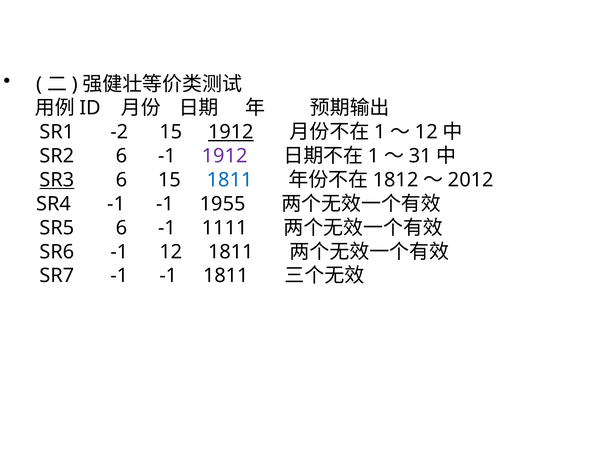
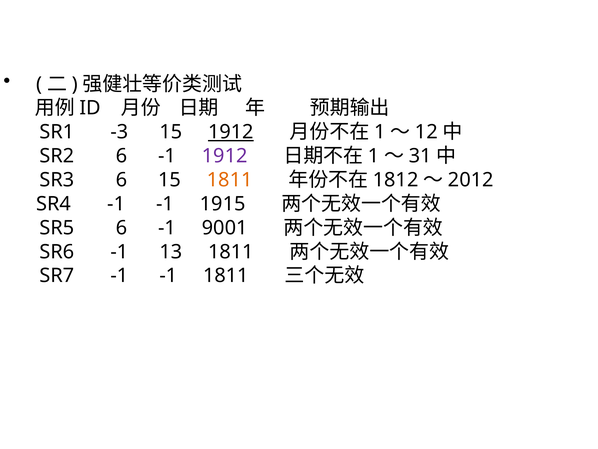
-2: -2 -> -3
SR3 underline: present -> none
1811 at (230, 180) colour: blue -> orange
1955: 1955 -> 1915
1111: 1111 -> 9001
-1 12: 12 -> 13
